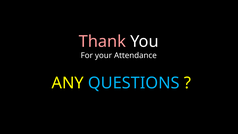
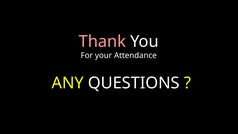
QUESTIONS colour: light blue -> white
